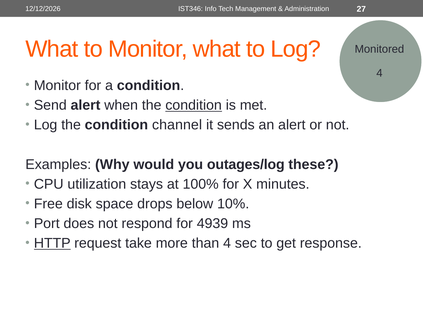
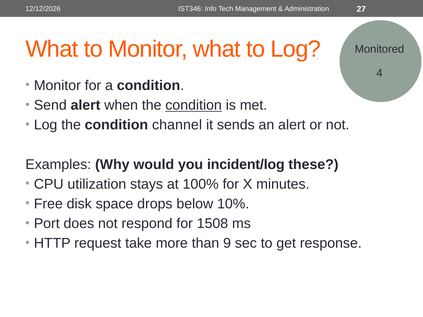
outages/log: outages/log -> incident/log
4939: 4939 -> 1508
HTTP underline: present -> none
than 4: 4 -> 9
